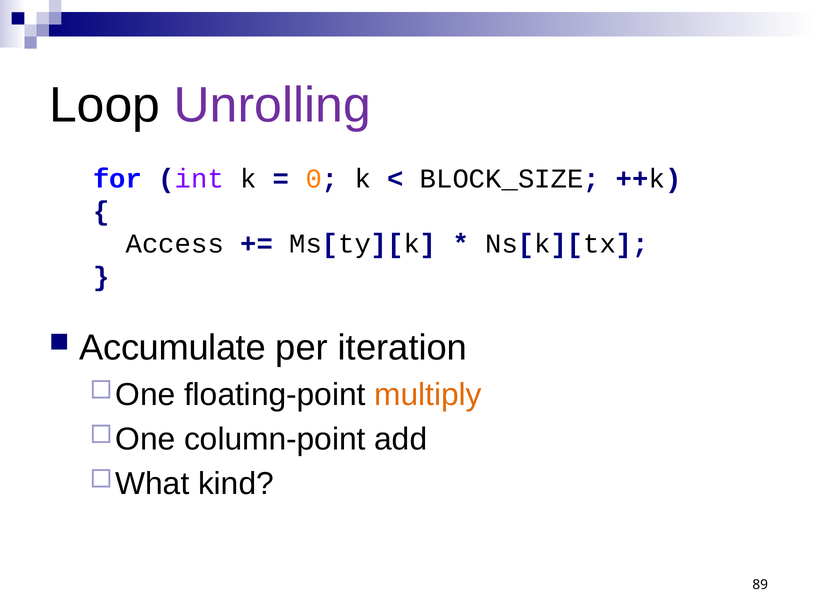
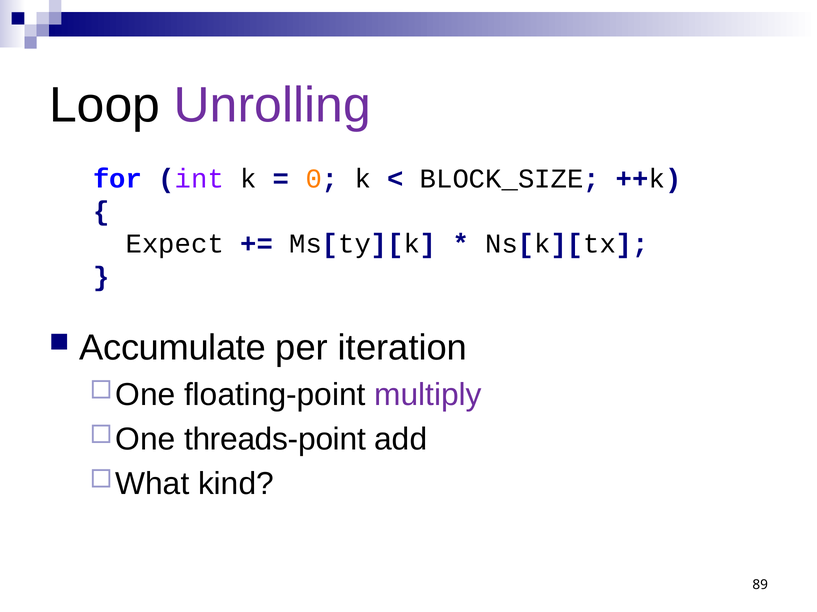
Access: Access -> Expect
multiply colour: orange -> purple
column-point: column-point -> threads-point
